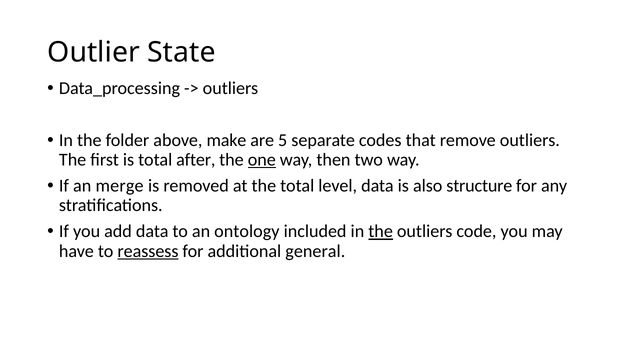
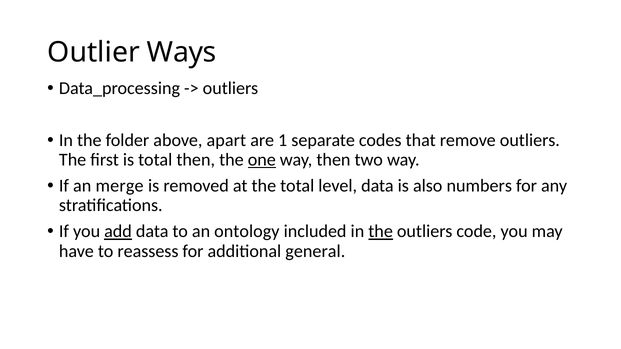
State: State -> Ways
make: make -> apart
5: 5 -> 1
total after: after -> then
structure: structure -> numbers
add underline: none -> present
reassess underline: present -> none
